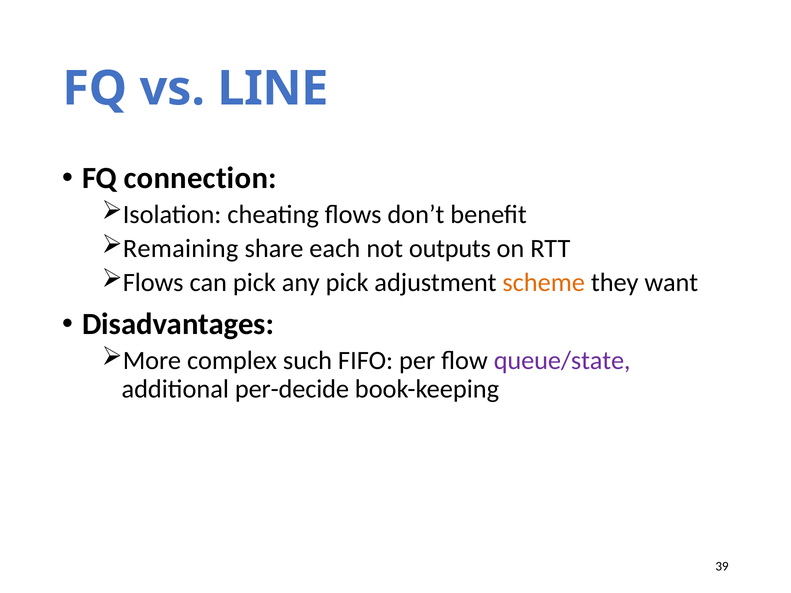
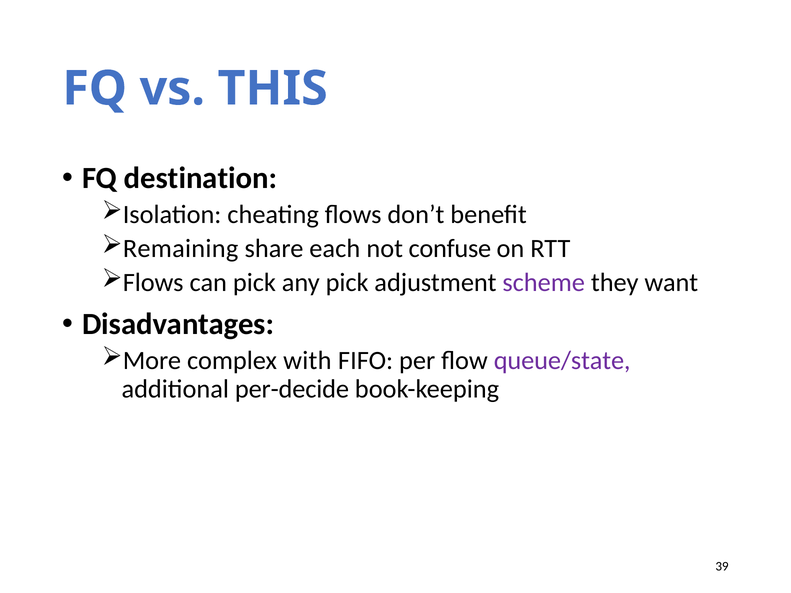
LINE: LINE -> THIS
connection: connection -> destination
outputs: outputs -> confuse
scheme colour: orange -> purple
such: such -> with
